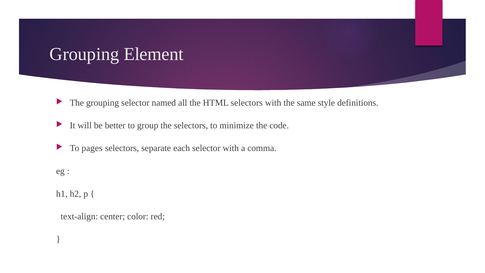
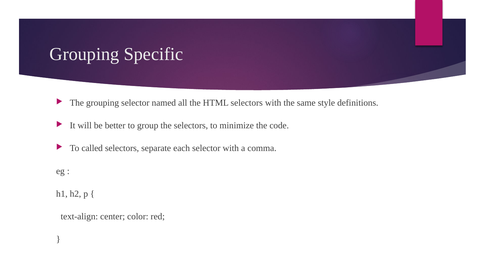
Element: Element -> Specific
pages: pages -> called
